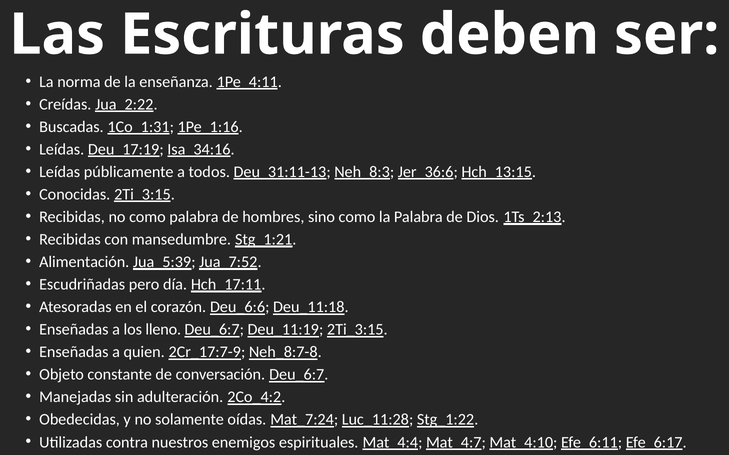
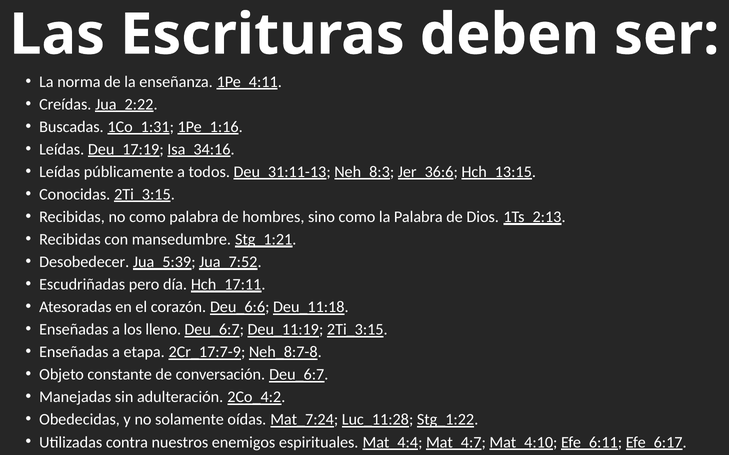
Alimentación: Alimentación -> Desobedecer
quien: quien -> etapa
